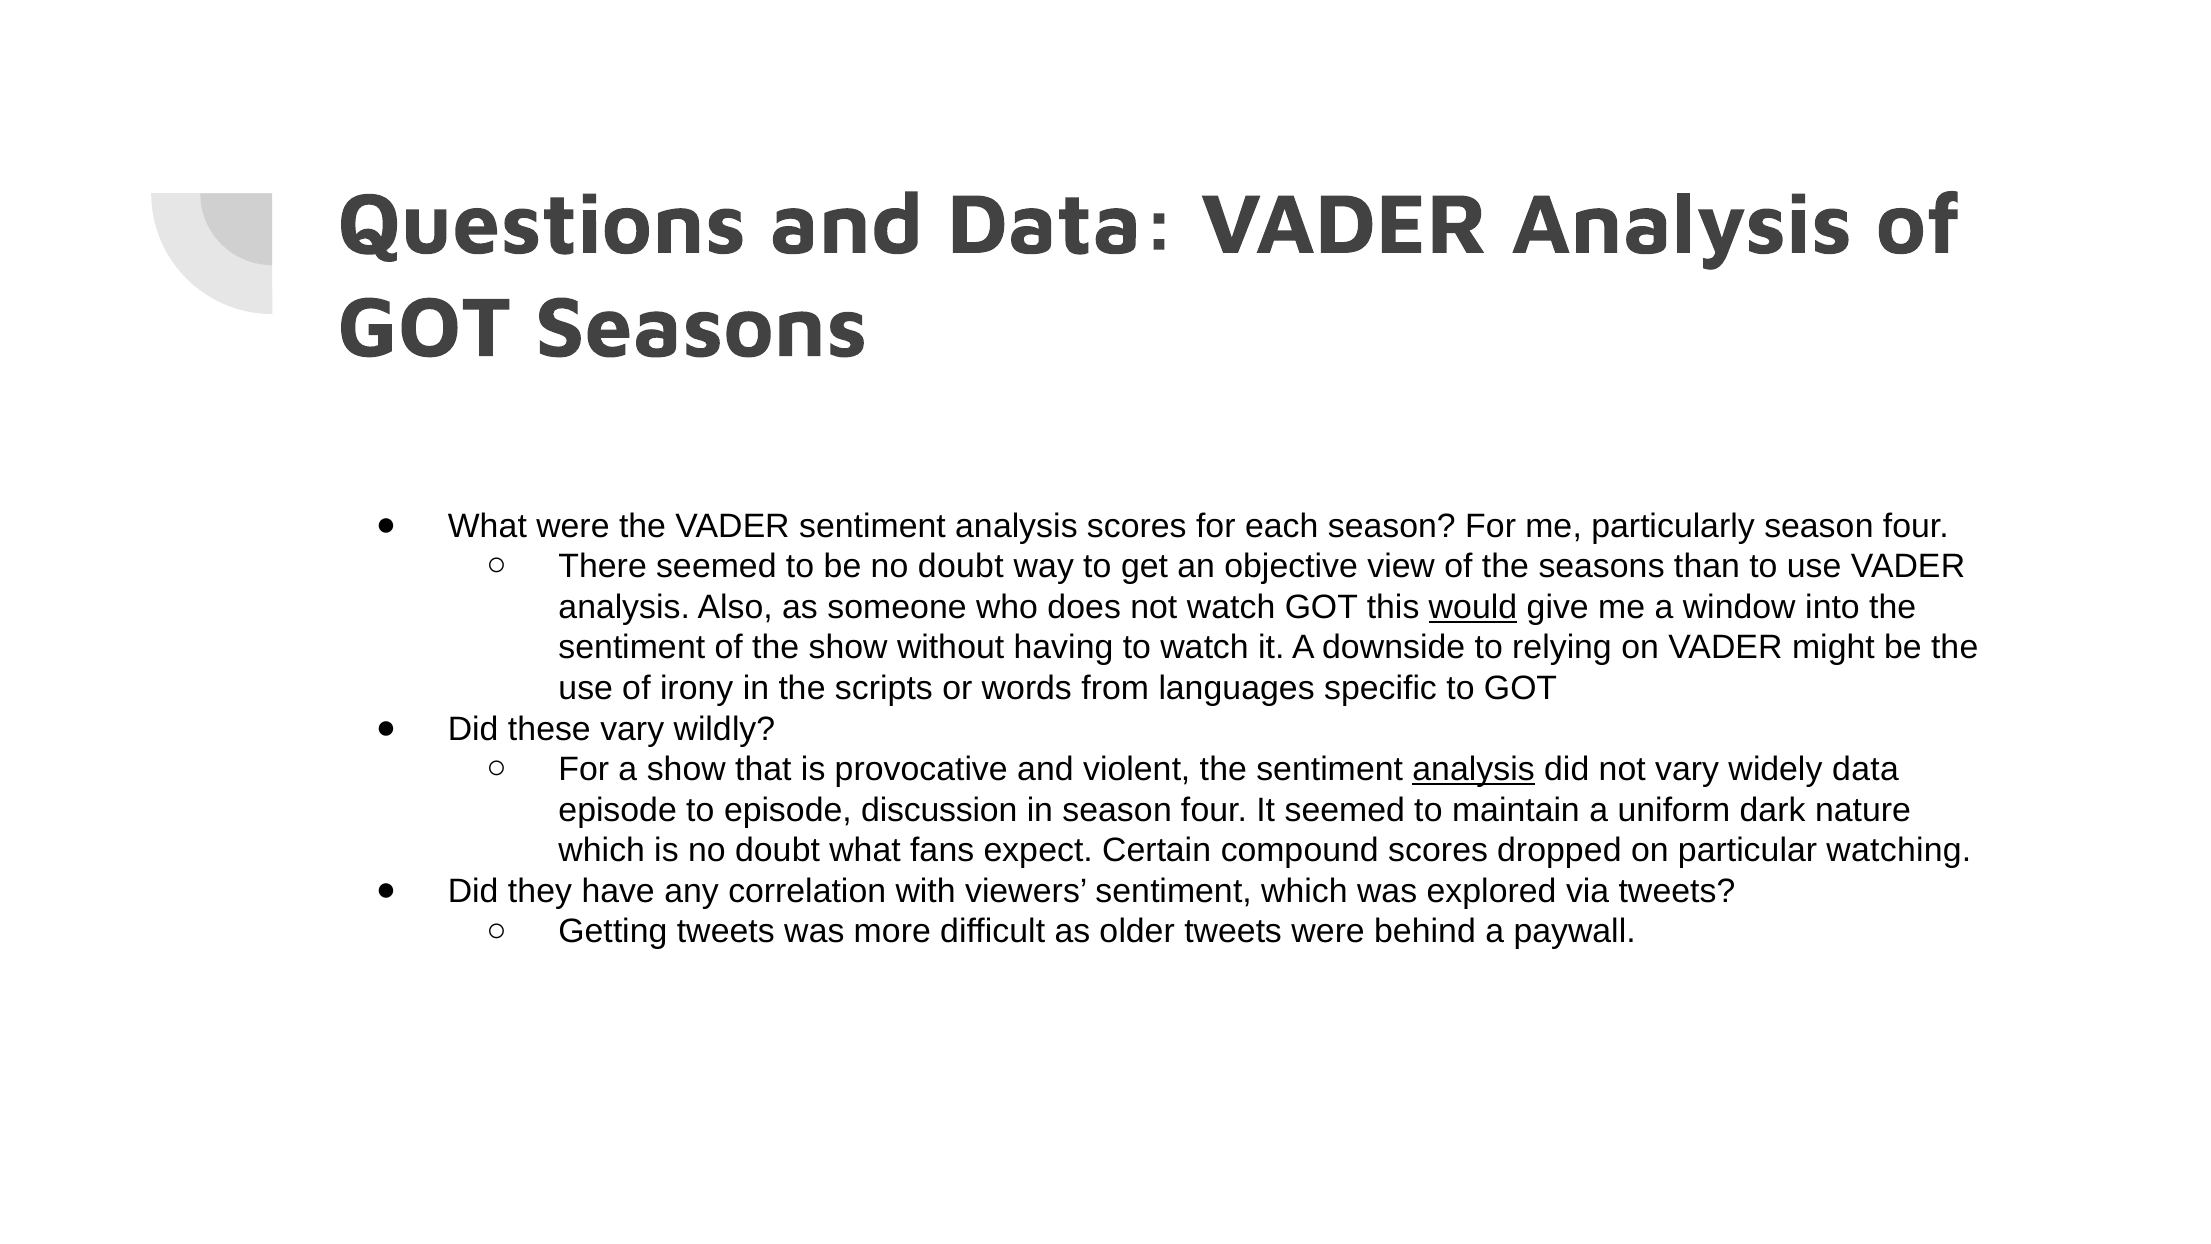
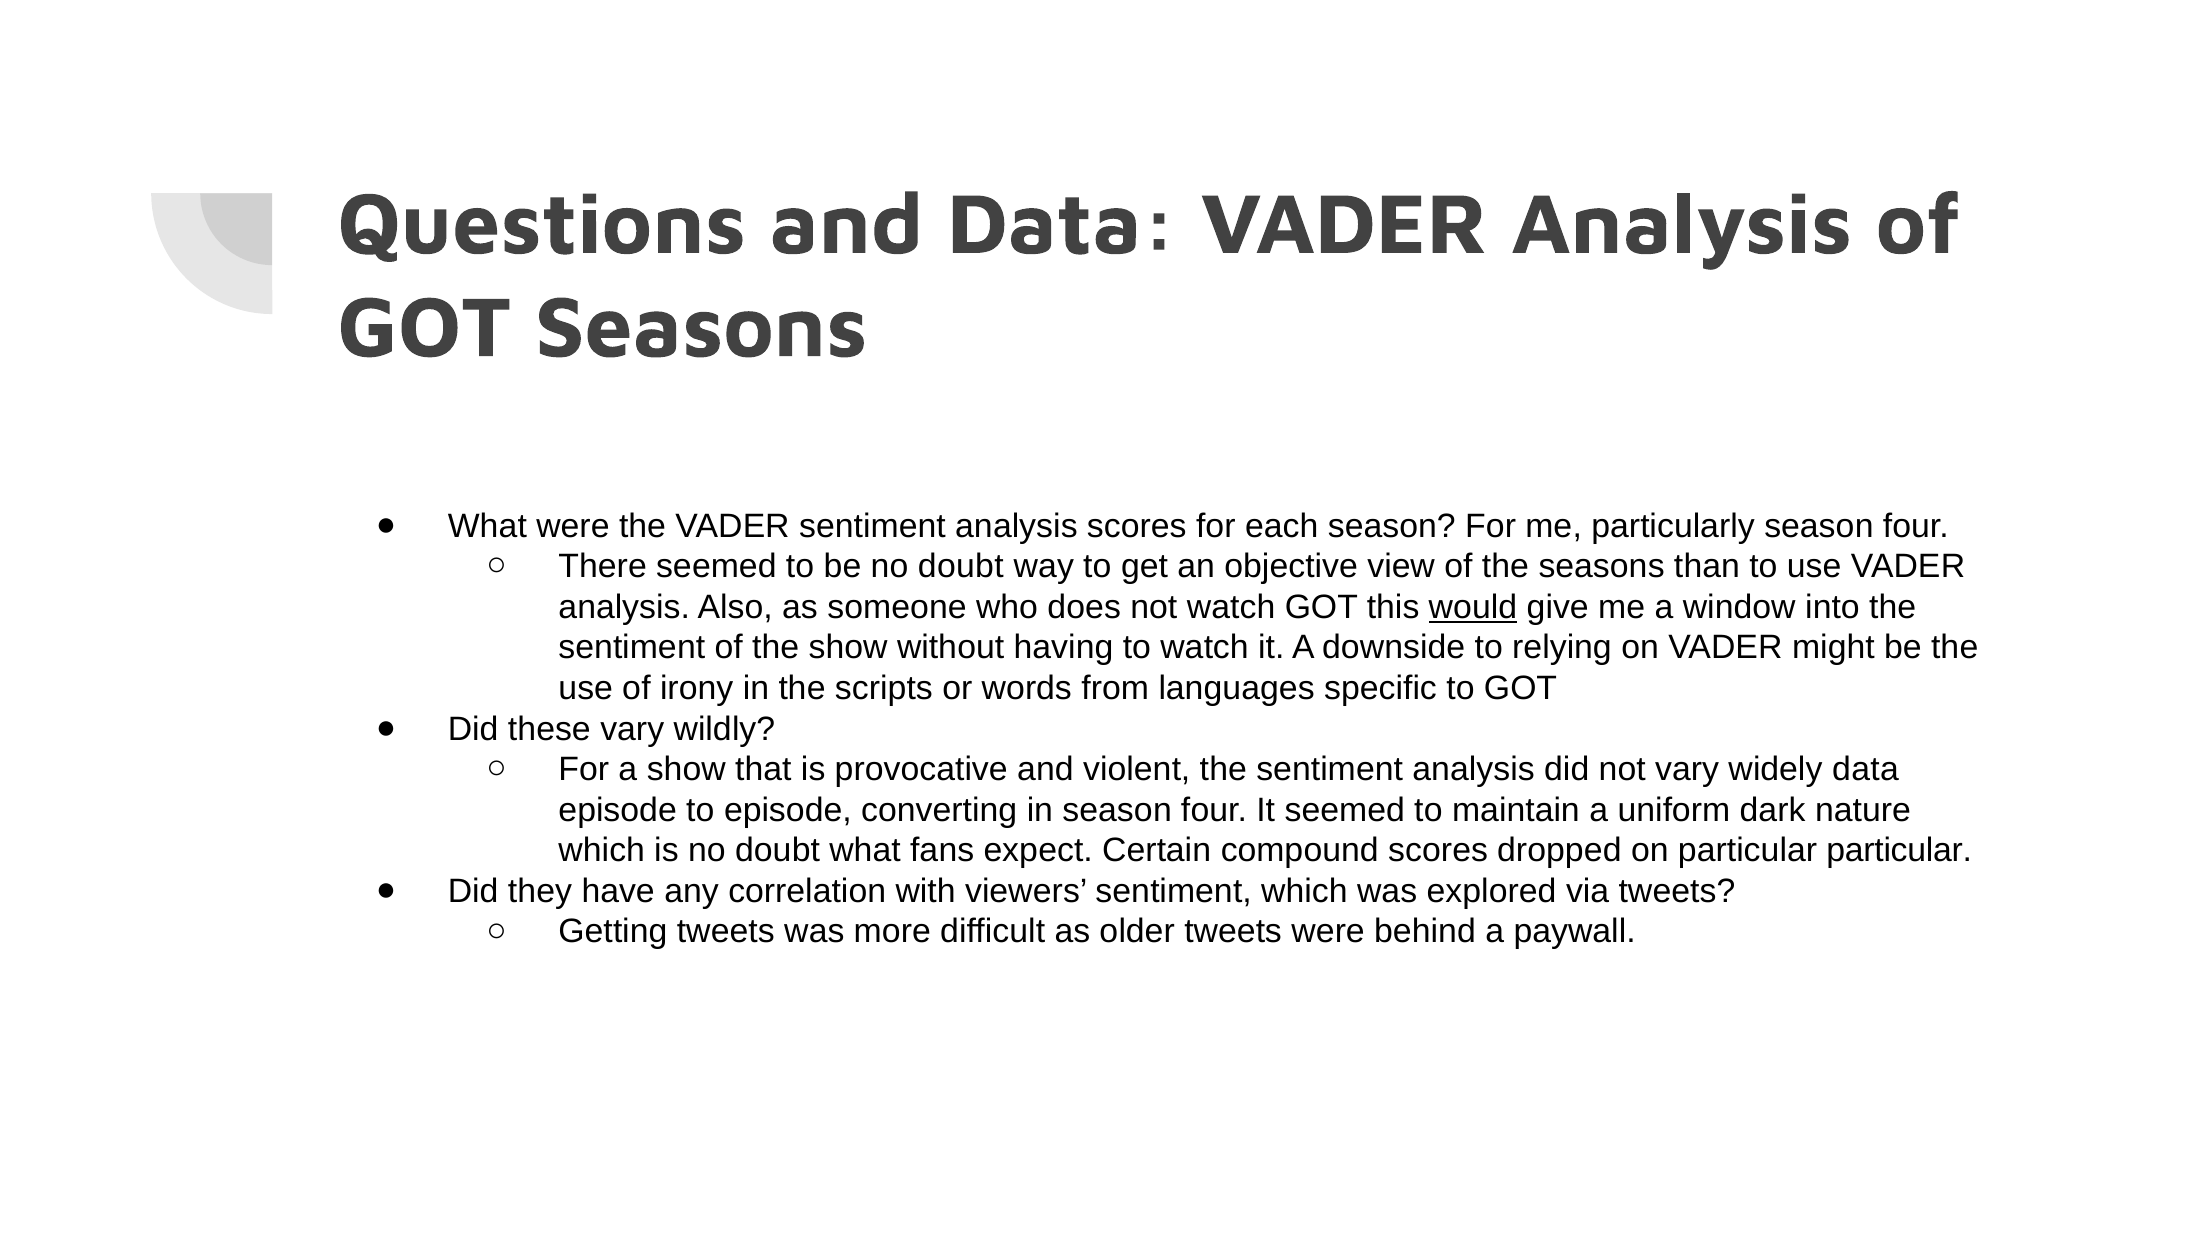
analysis at (1474, 769) underline: present -> none
discussion: discussion -> converting
particular watching: watching -> particular
